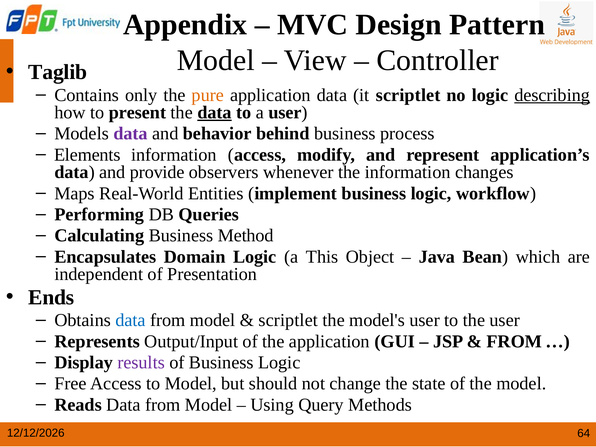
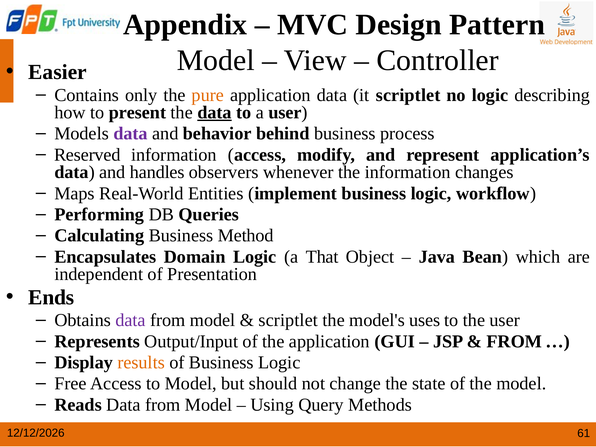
Taglib: Taglib -> Easier
describing underline: present -> none
Elements: Elements -> Reserved
provide: provide -> handles
This: This -> That
data at (130, 320) colour: blue -> purple
model's user: user -> uses
results colour: purple -> orange
64: 64 -> 61
